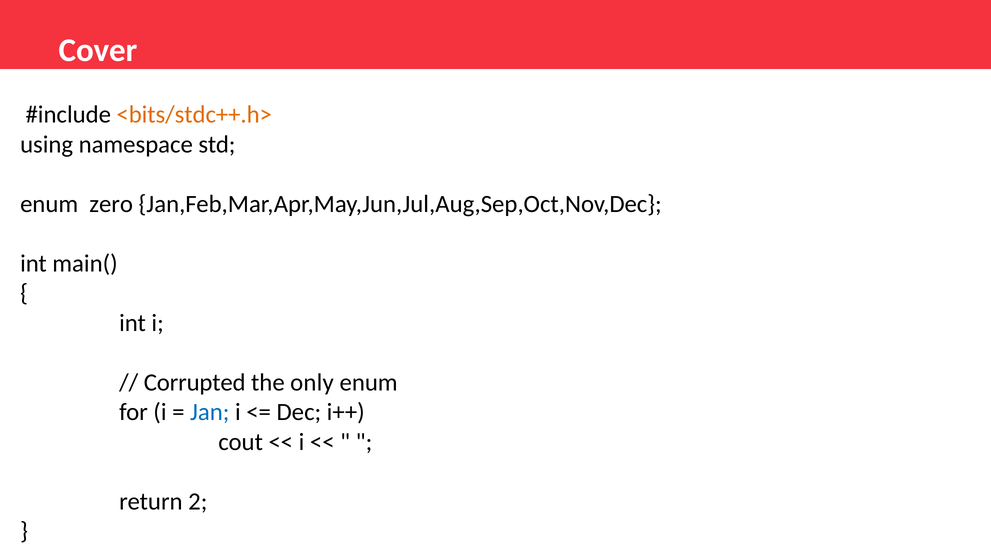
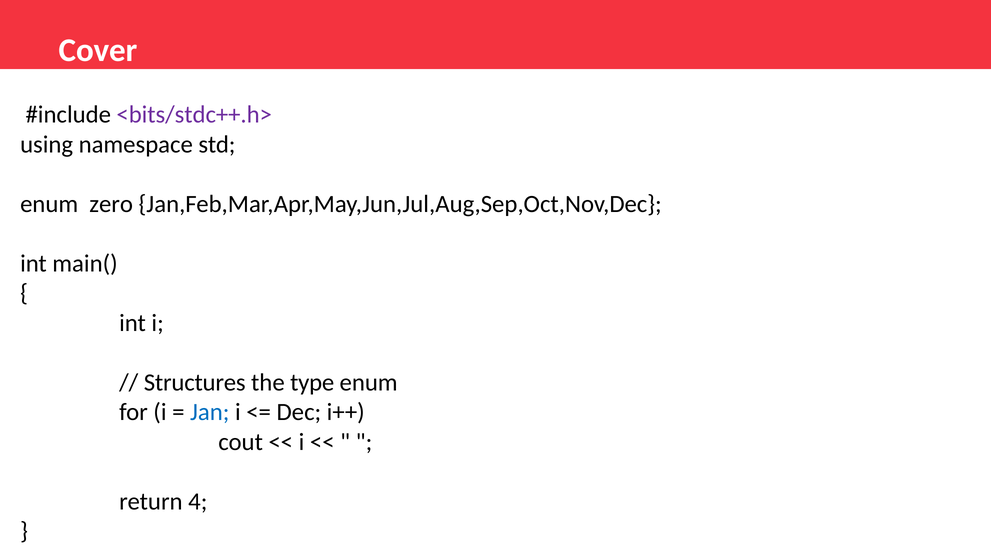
<bits/stdc++.h> colour: orange -> purple
Corrupted: Corrupted -> Structures
only: only -> type
2: 2 -> 4
